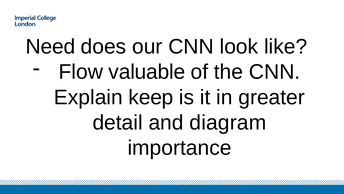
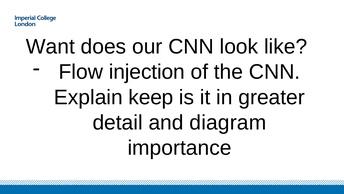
Need: Need -> Want
valuable: valuable -> injection
